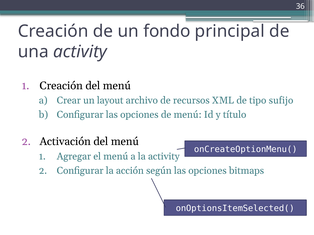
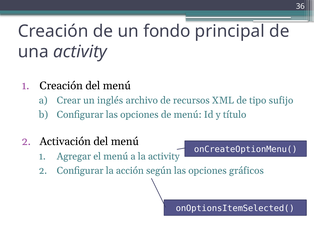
layout: layout -> inglés
bitmaps: bitmaps -> gráficos
